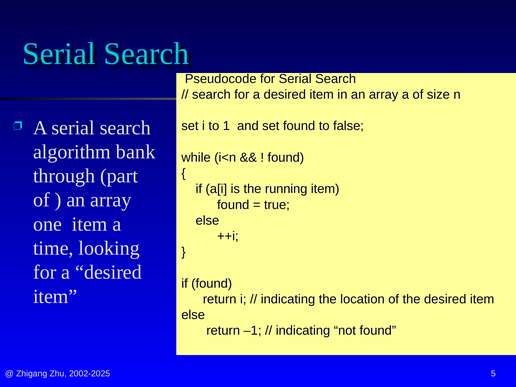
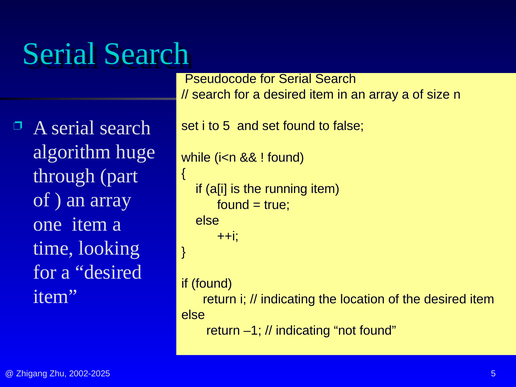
to 1: 1 -> 5
bank: bank -> huge
